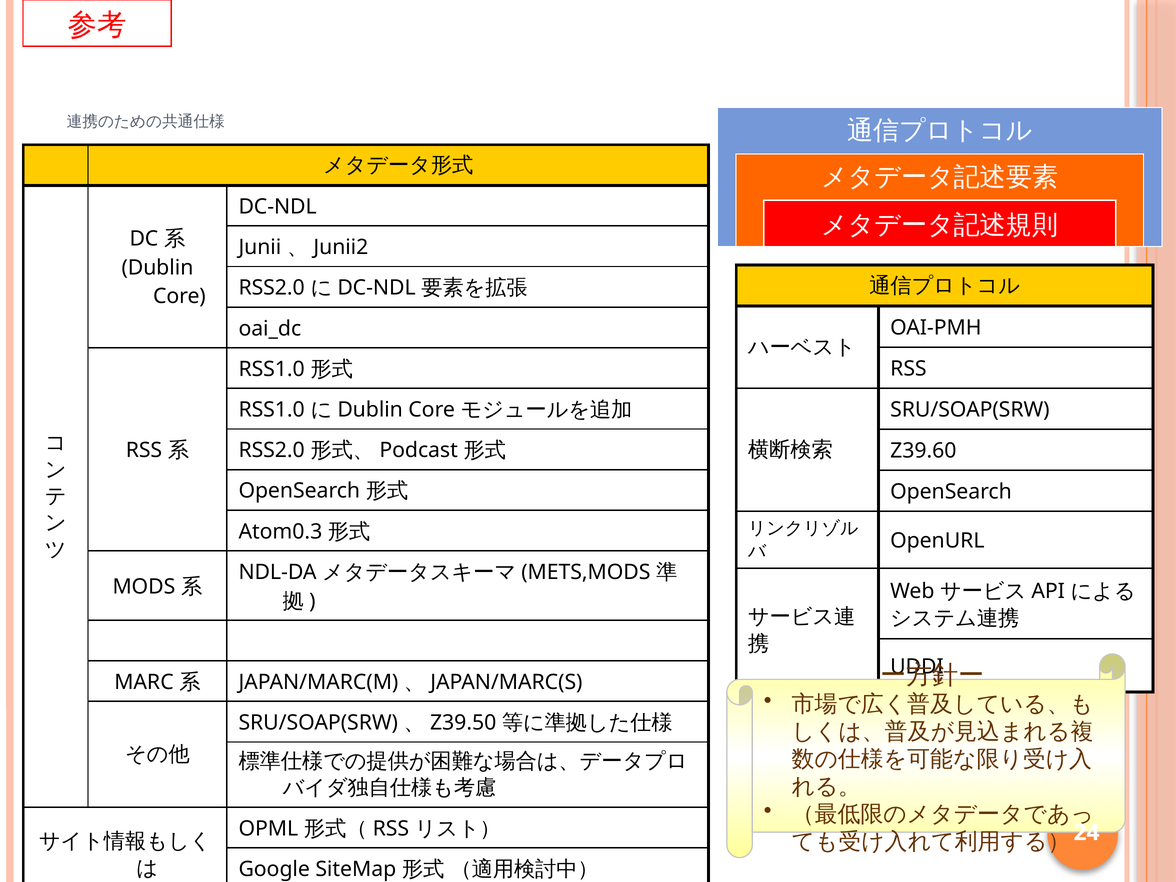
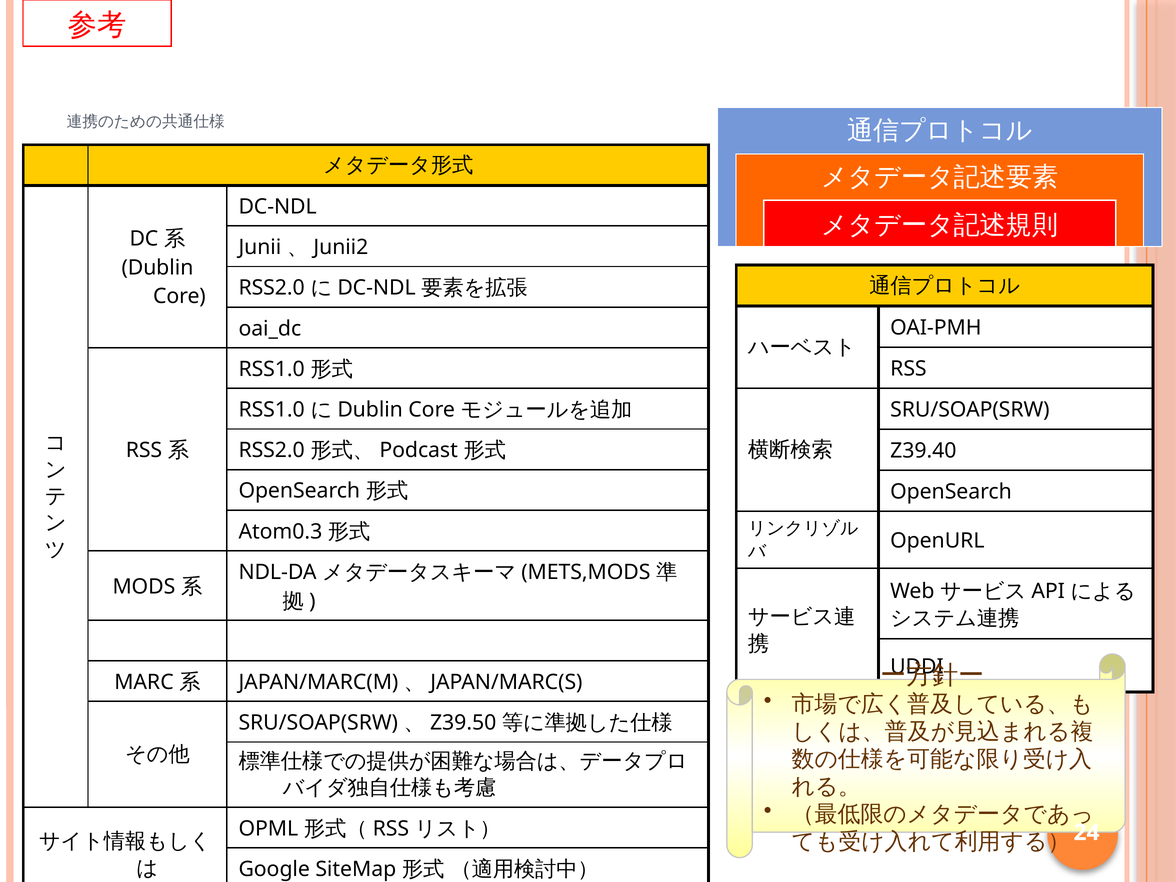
Z39.60: Z39.60 -> Z39.40
